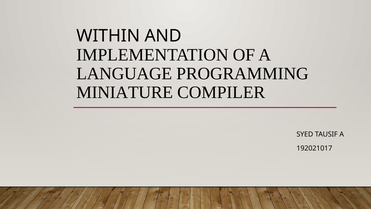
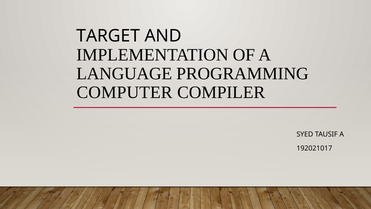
WITHIN: WITHIN -> TARGET
MINIATURE: MINIATURE -> COMPUTER
